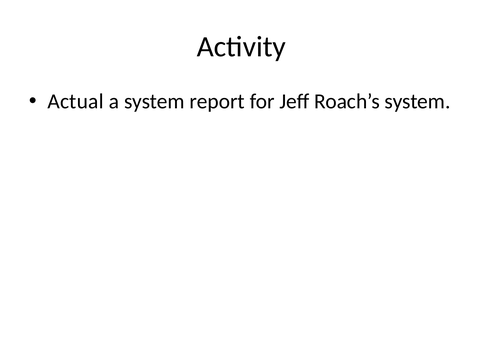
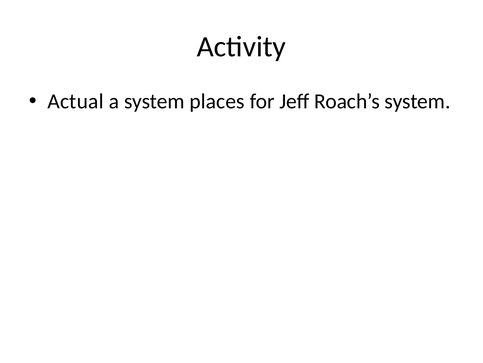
report: report -> places
